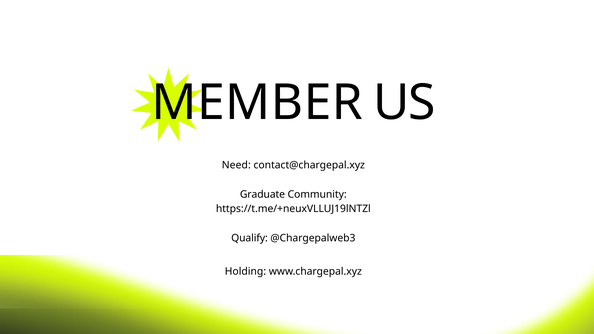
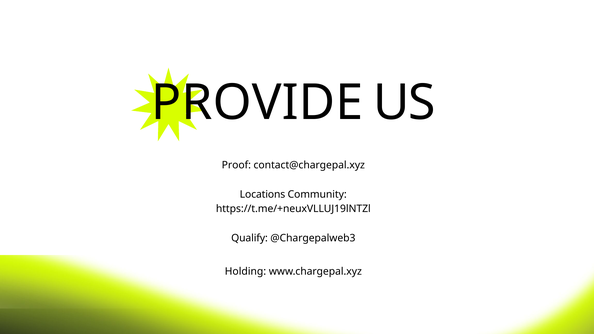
MEMBER: MEMBER -> PROVIDE
Need: Need -> Proof
Graduate: Graduate -> Locations
